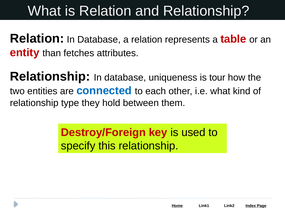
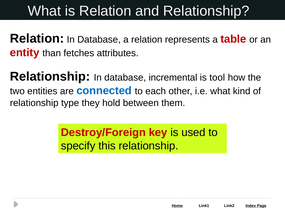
uniqueness: uniqueness -> incremental
tour: tour -> tool
